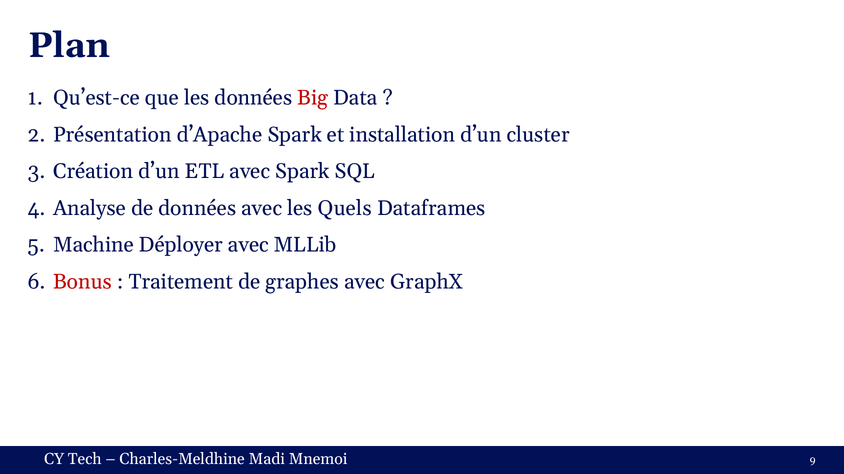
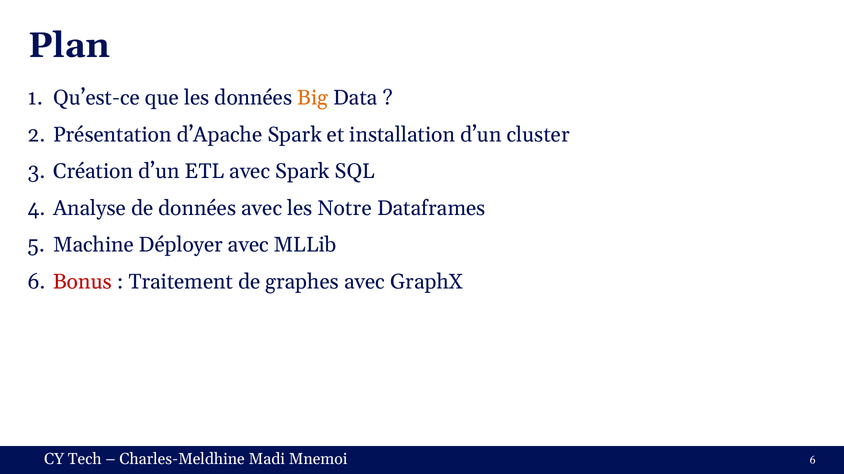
Big colour: red -> orange
Quels: Quels -> Notre
9 at (813, 461): 9 -> 6
